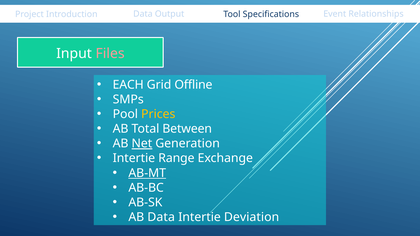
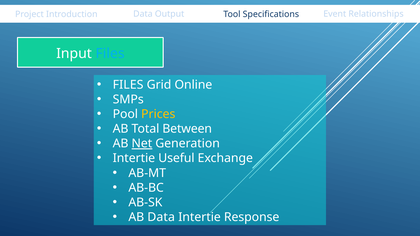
Files at (110, 53) colour: pink -> light blue
EACH at (128, 85): EACH -> FILES
Offline: Offline -> Online
Range: Range -> Useful
AB-MT underline: present -> none
Deviation: Deviation -> Response
